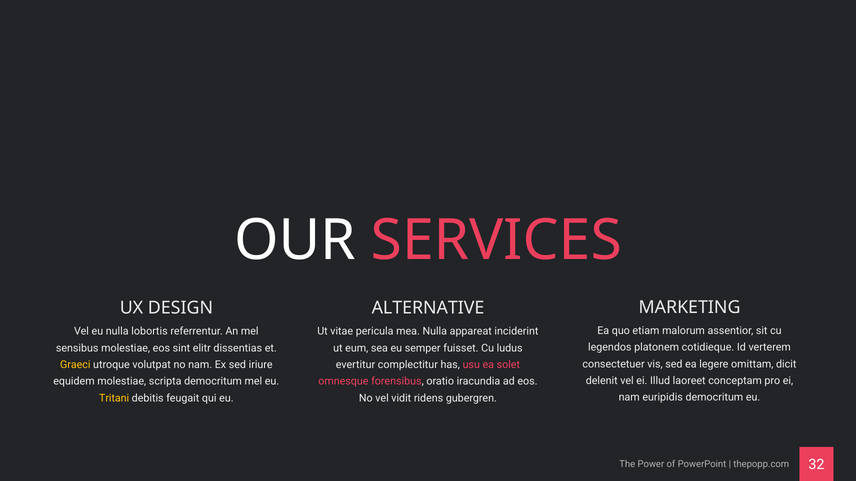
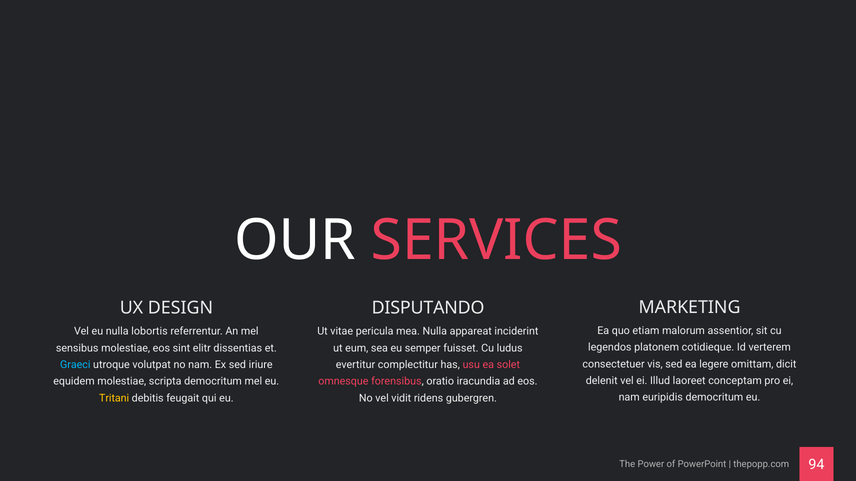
ALTERNATIVE: ALTERNATIVE -> DISPUTANDO
Graeci colour: yellow -> light blue
32: 32 -> 94
